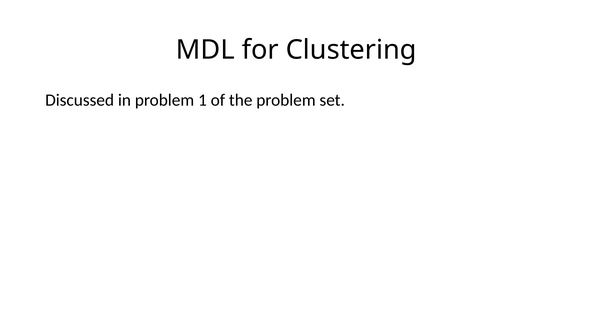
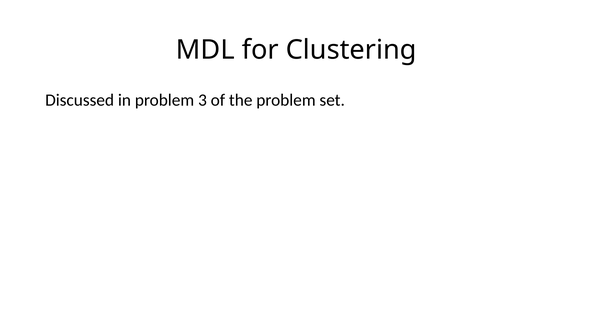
1: 1 -> 3
